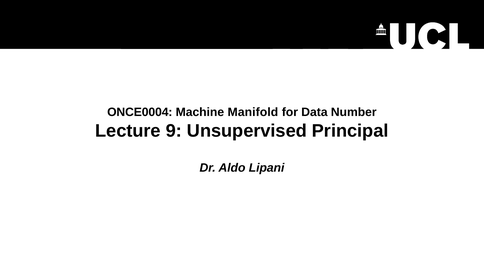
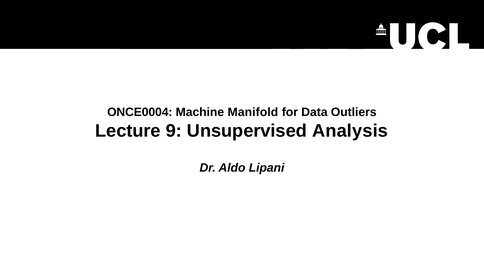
Number: Number -> Outliers
Principal: Principal -> Analysis
